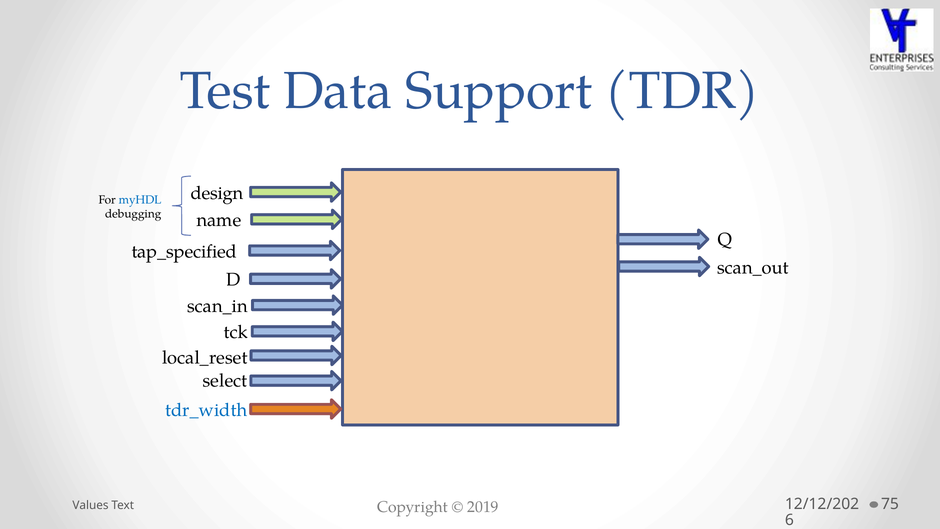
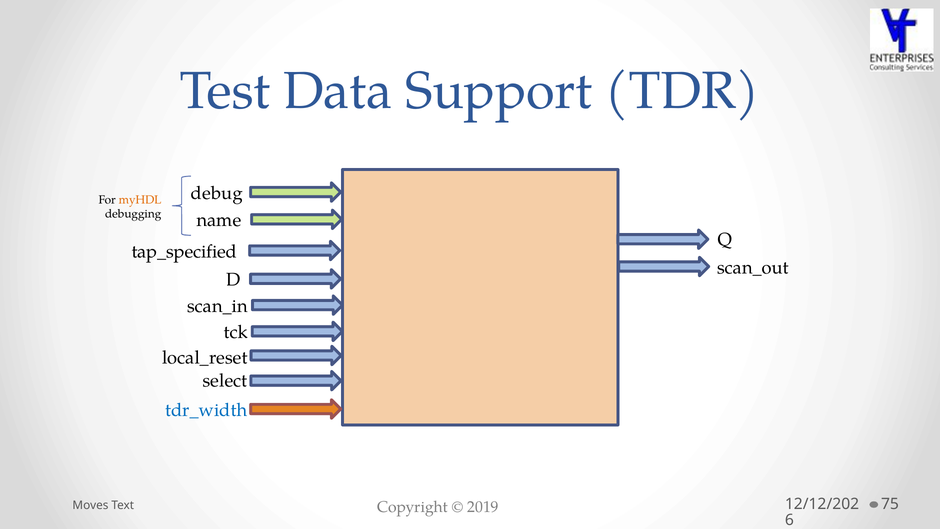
design: design -> debug
myHDL colour: blue -> orange
Values: Values -> Moves
